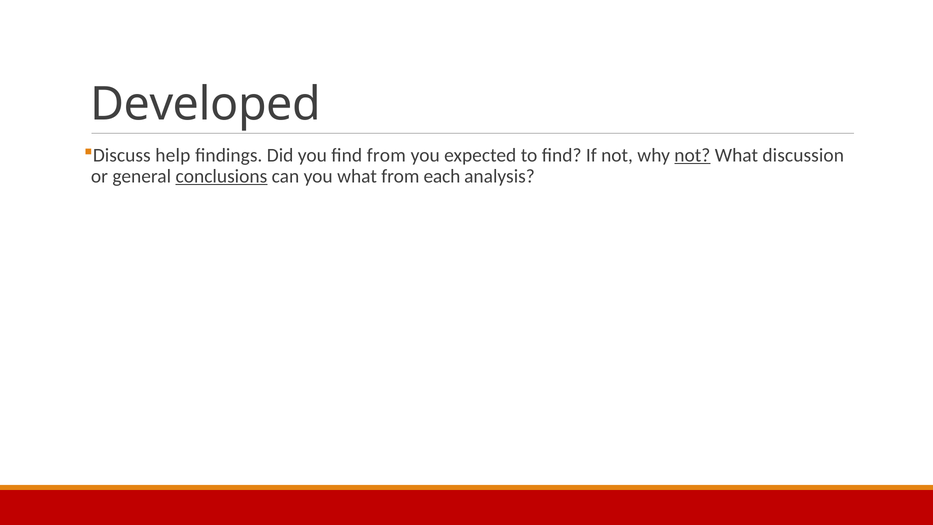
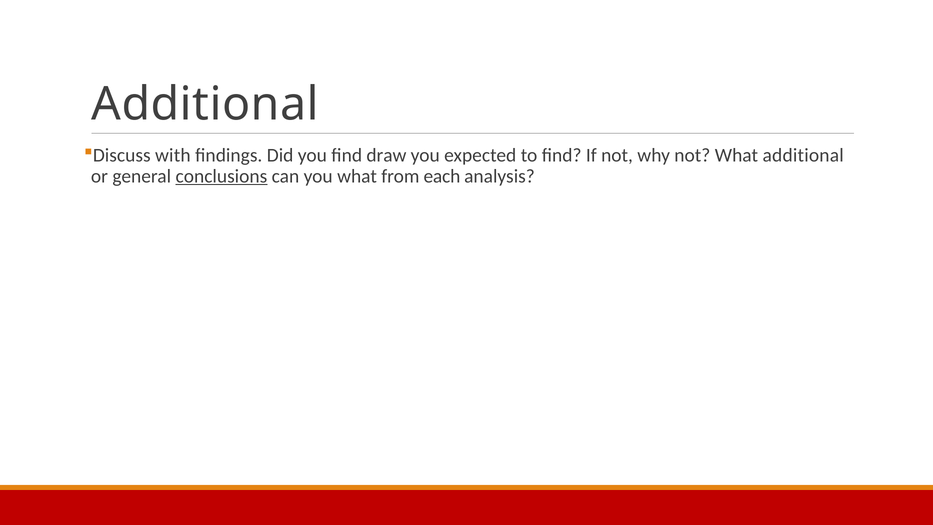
Developed at (206, 105): Developed -> Additional
help: help -> with
find from: from -> draw
not at (692, 155) underline: present -> none
What discussion: discussion -> additional
